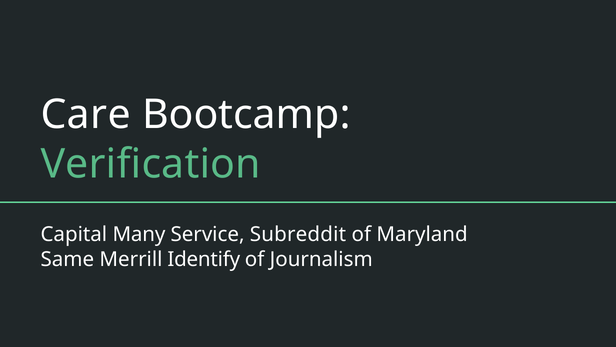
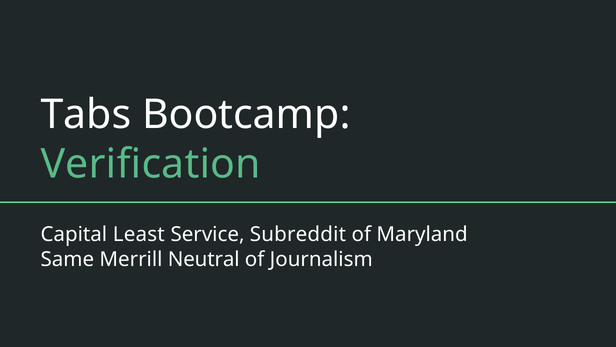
Care: Care -> Tabs
Many: Many -> Least
Identify: Identify -> Neutral
